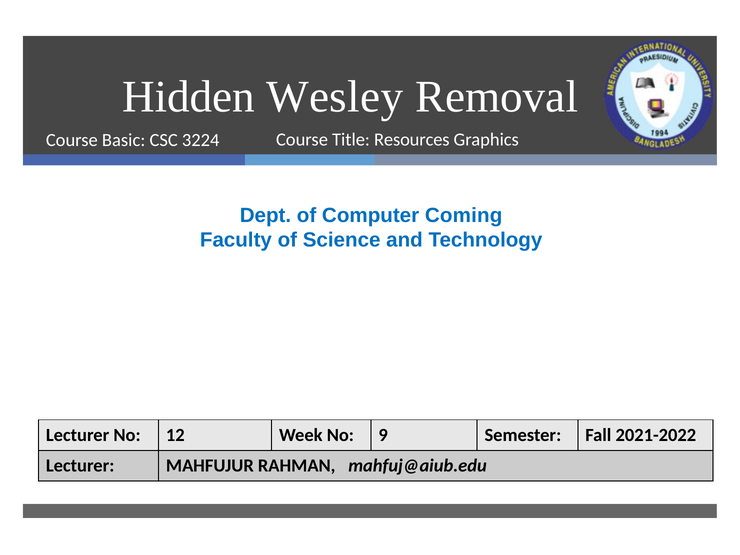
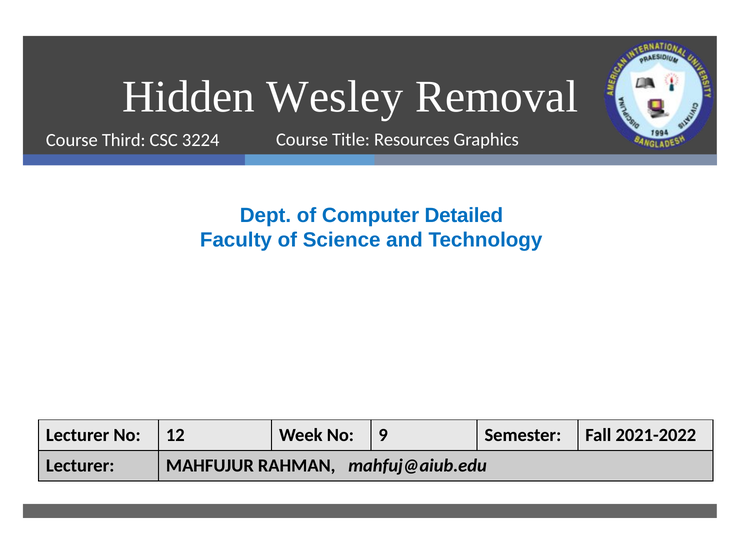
Basic: Basic -> Third
Coming: Coming -> Detailed
